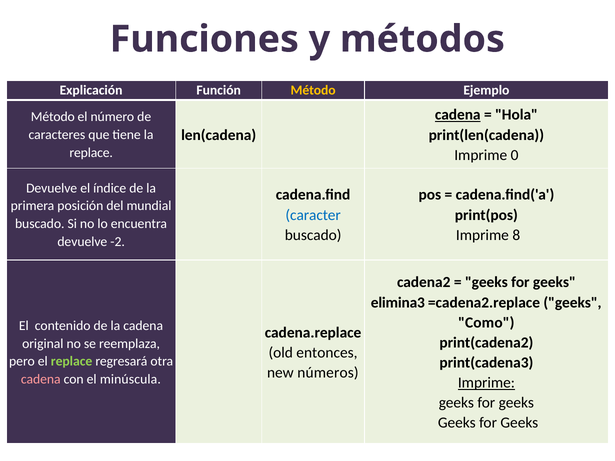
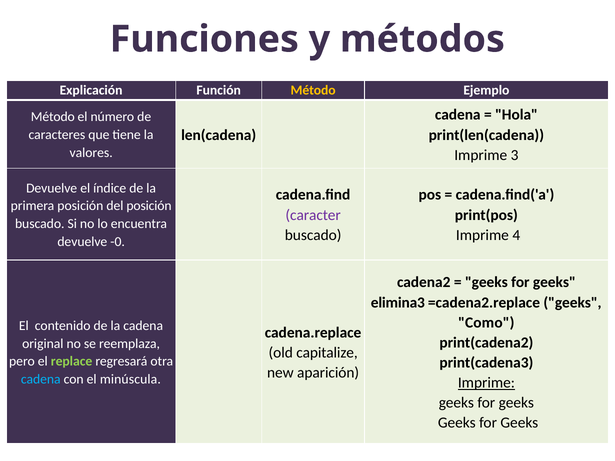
cadena at (458, 115) underline: present -> none
replace at (91, 153): replace -> valores
0: 0 -> 3
del mundial: mundial -> posición
caracter colour: blue -> purple
8: 8 -> 4
-2: -2 -> -0
entonces: entonces -> capitalize
números: números -> aparición
cadena at (41, 380) colour: pink -> light blue
